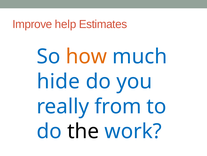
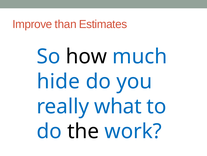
help: help -> than
how colour: orange -> black
from: from -> what
